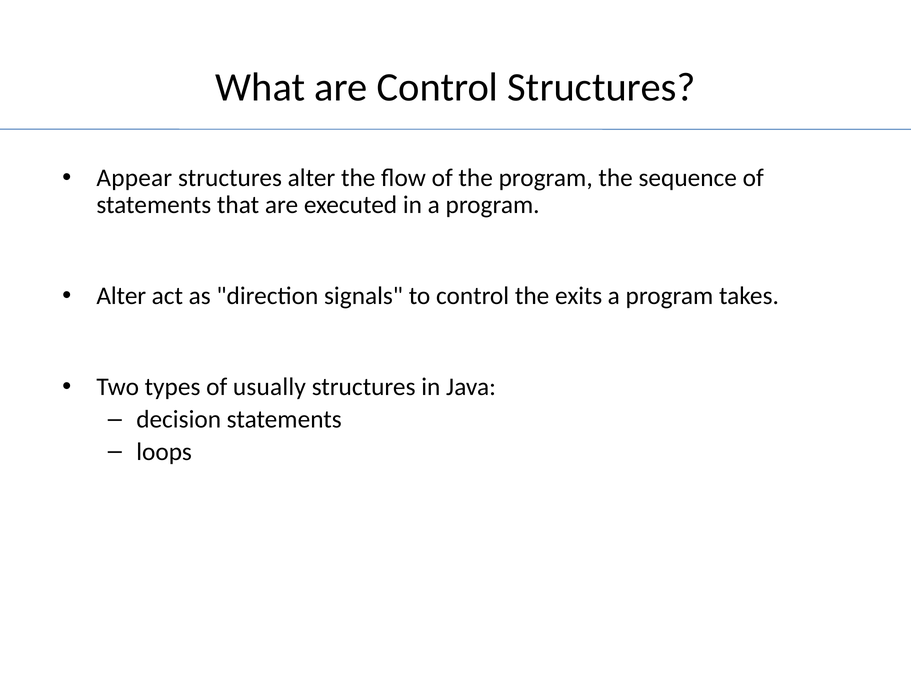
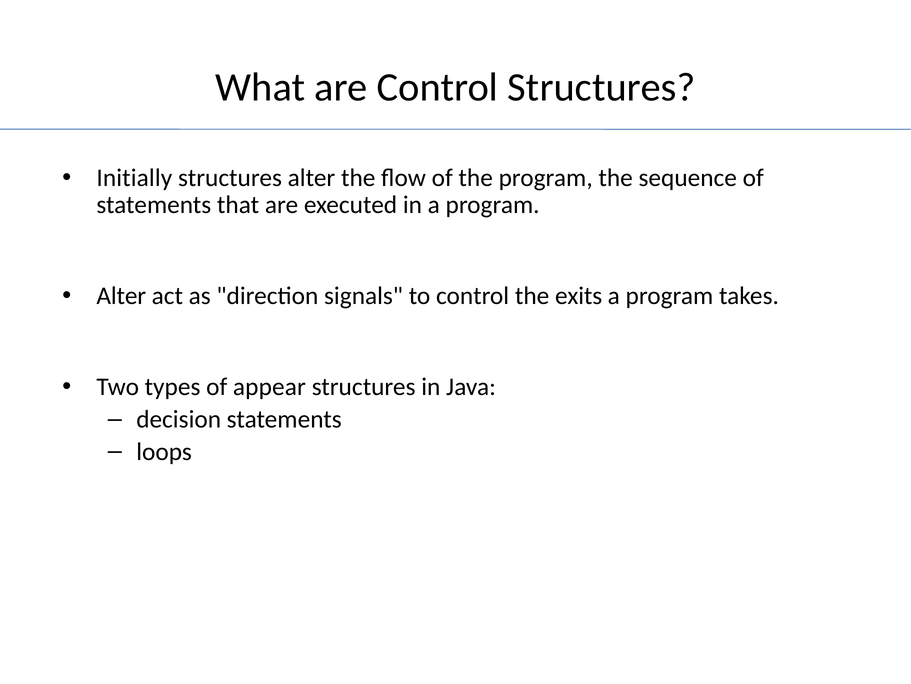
Appear: Appear -> Initially
usually: usually -> appear
